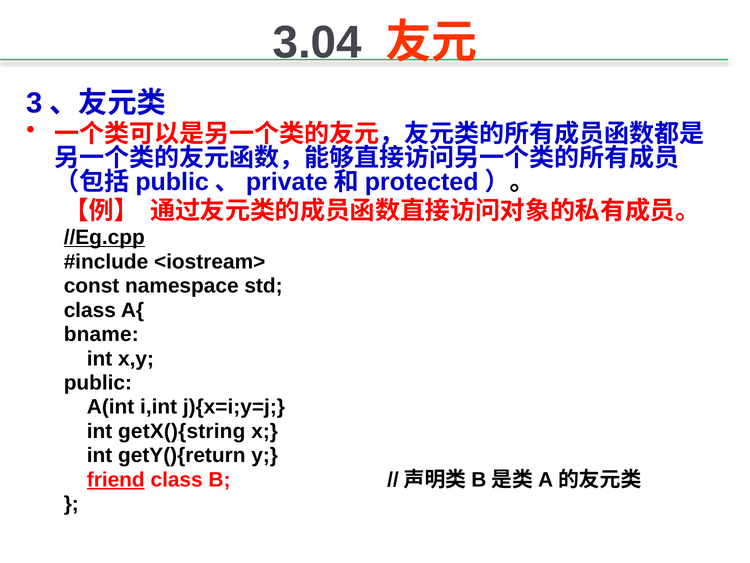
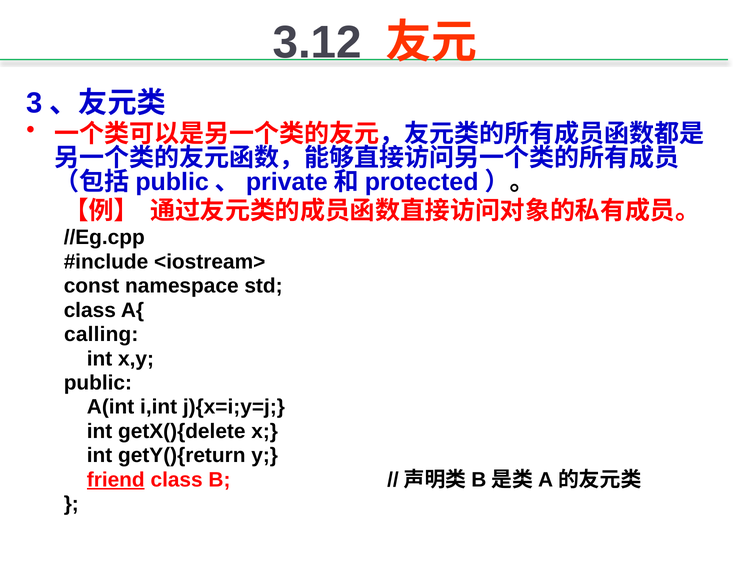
3.04: 3.04 -> 3.12
//Eg.cpp underline: present -> none
bname: bname -> calling
getX(){string: getX(){string -> getX(){delete
